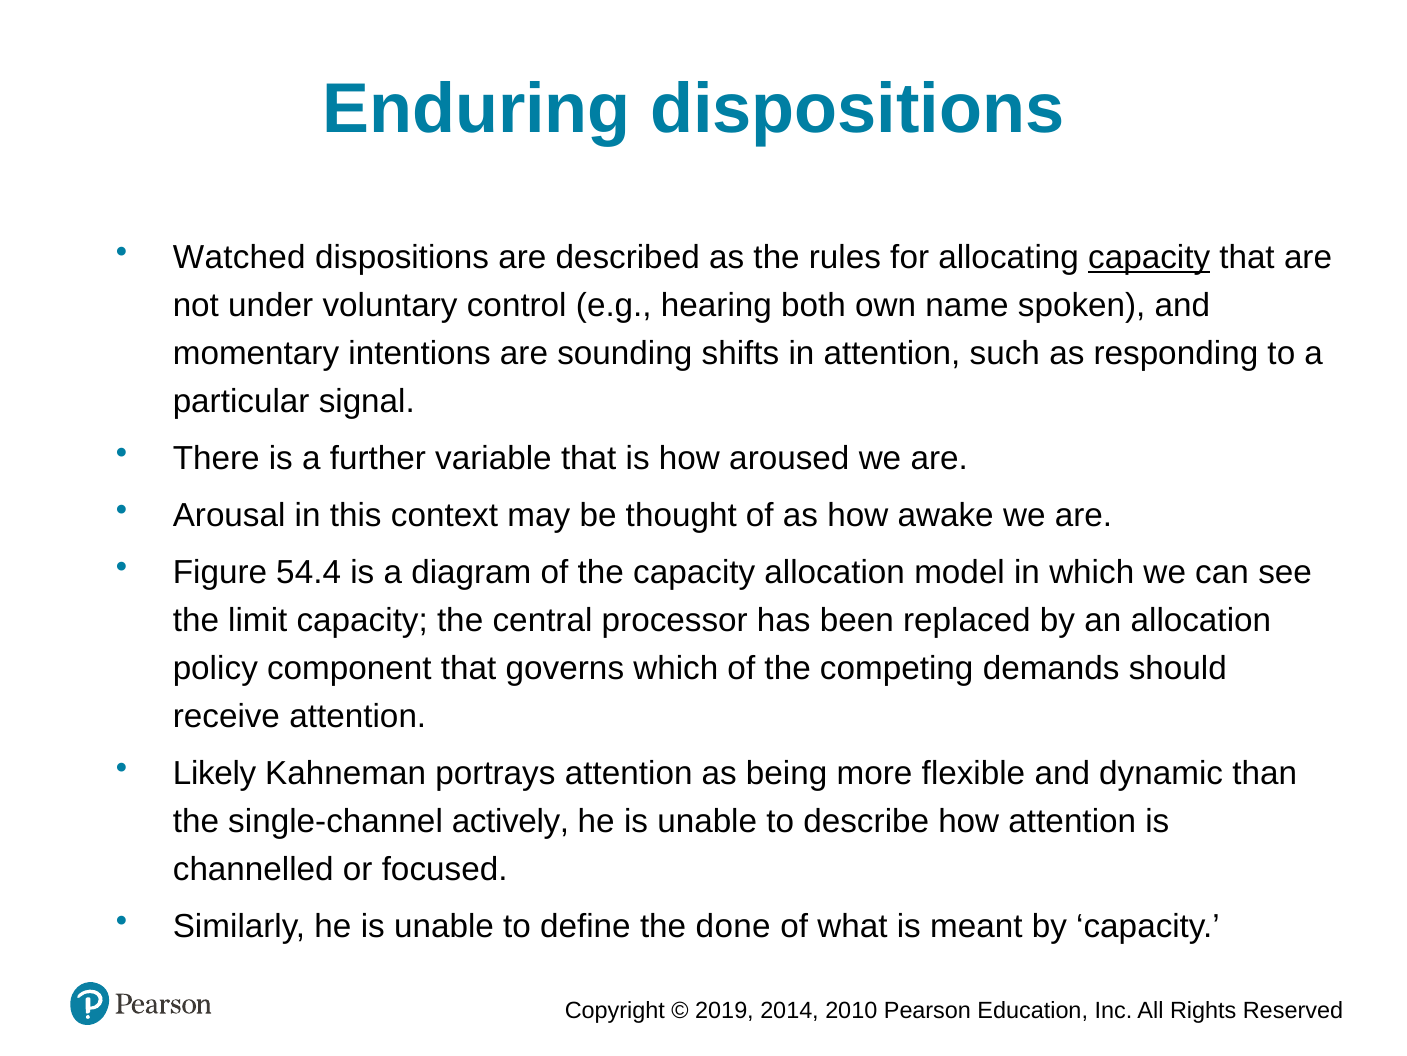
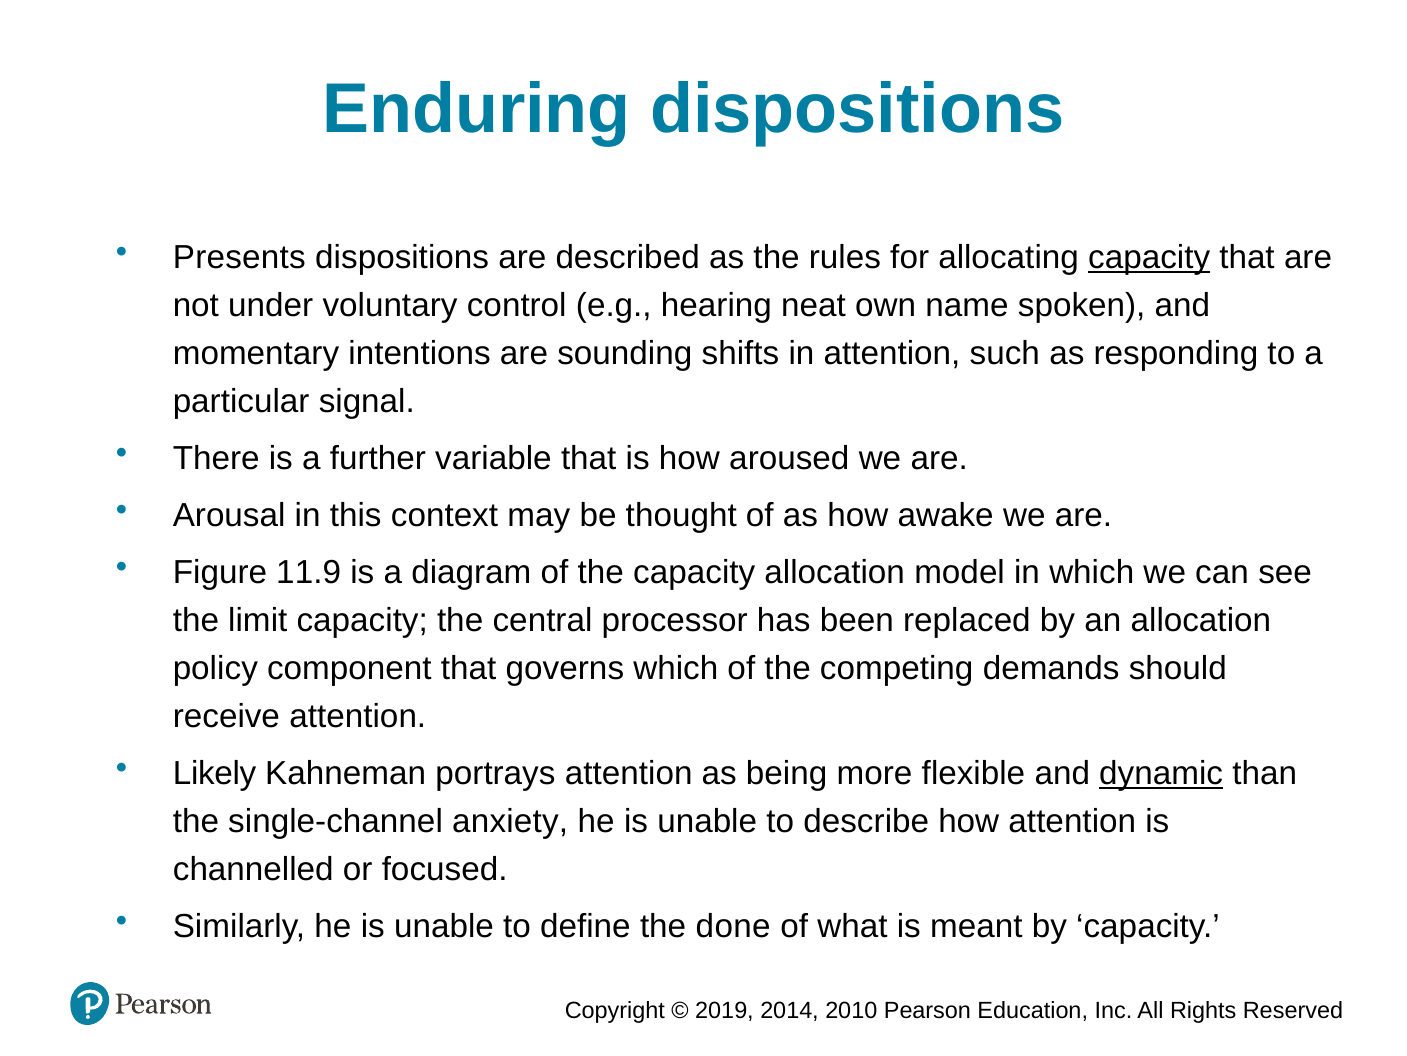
Watched: Watched -> Presents
both: both -> neat
54.4: 54.4 -> 11.9
dynamic underline: none -> present
actively: actively -> anxiety
